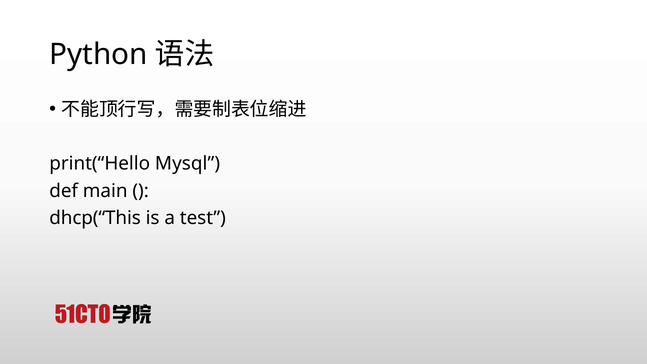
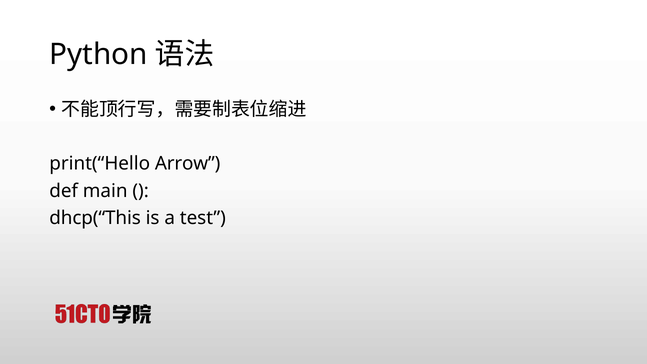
Mysql: Mysql -> Arrow
